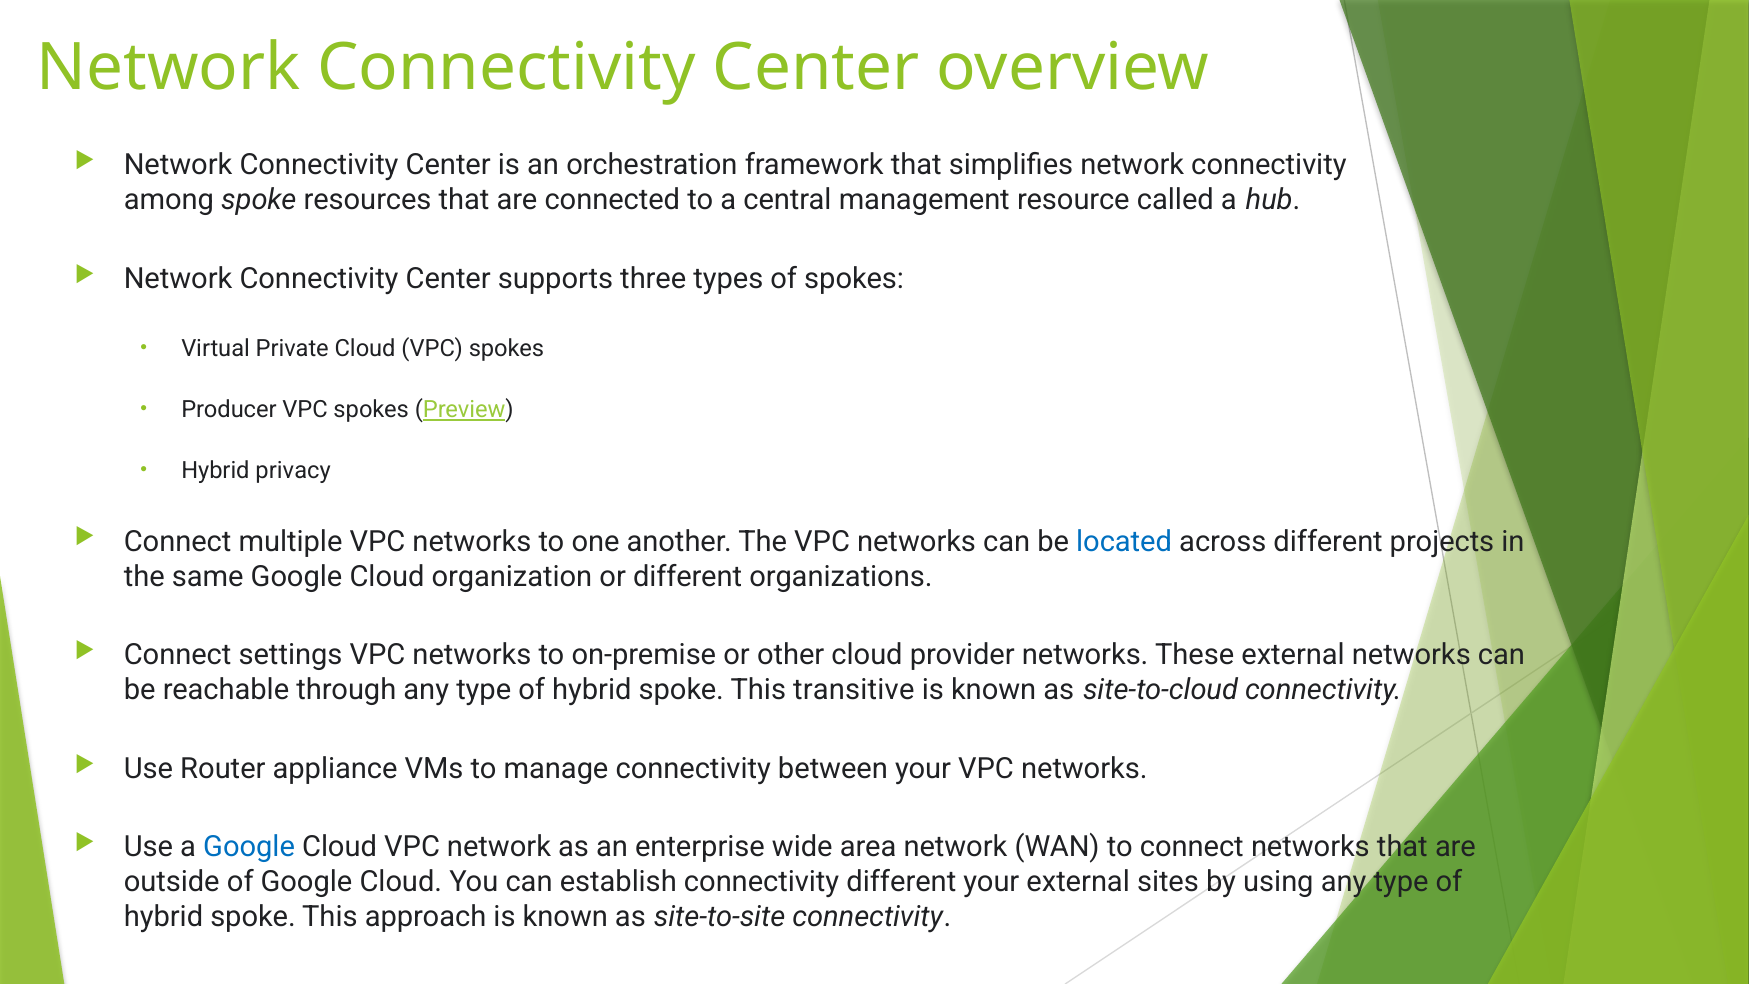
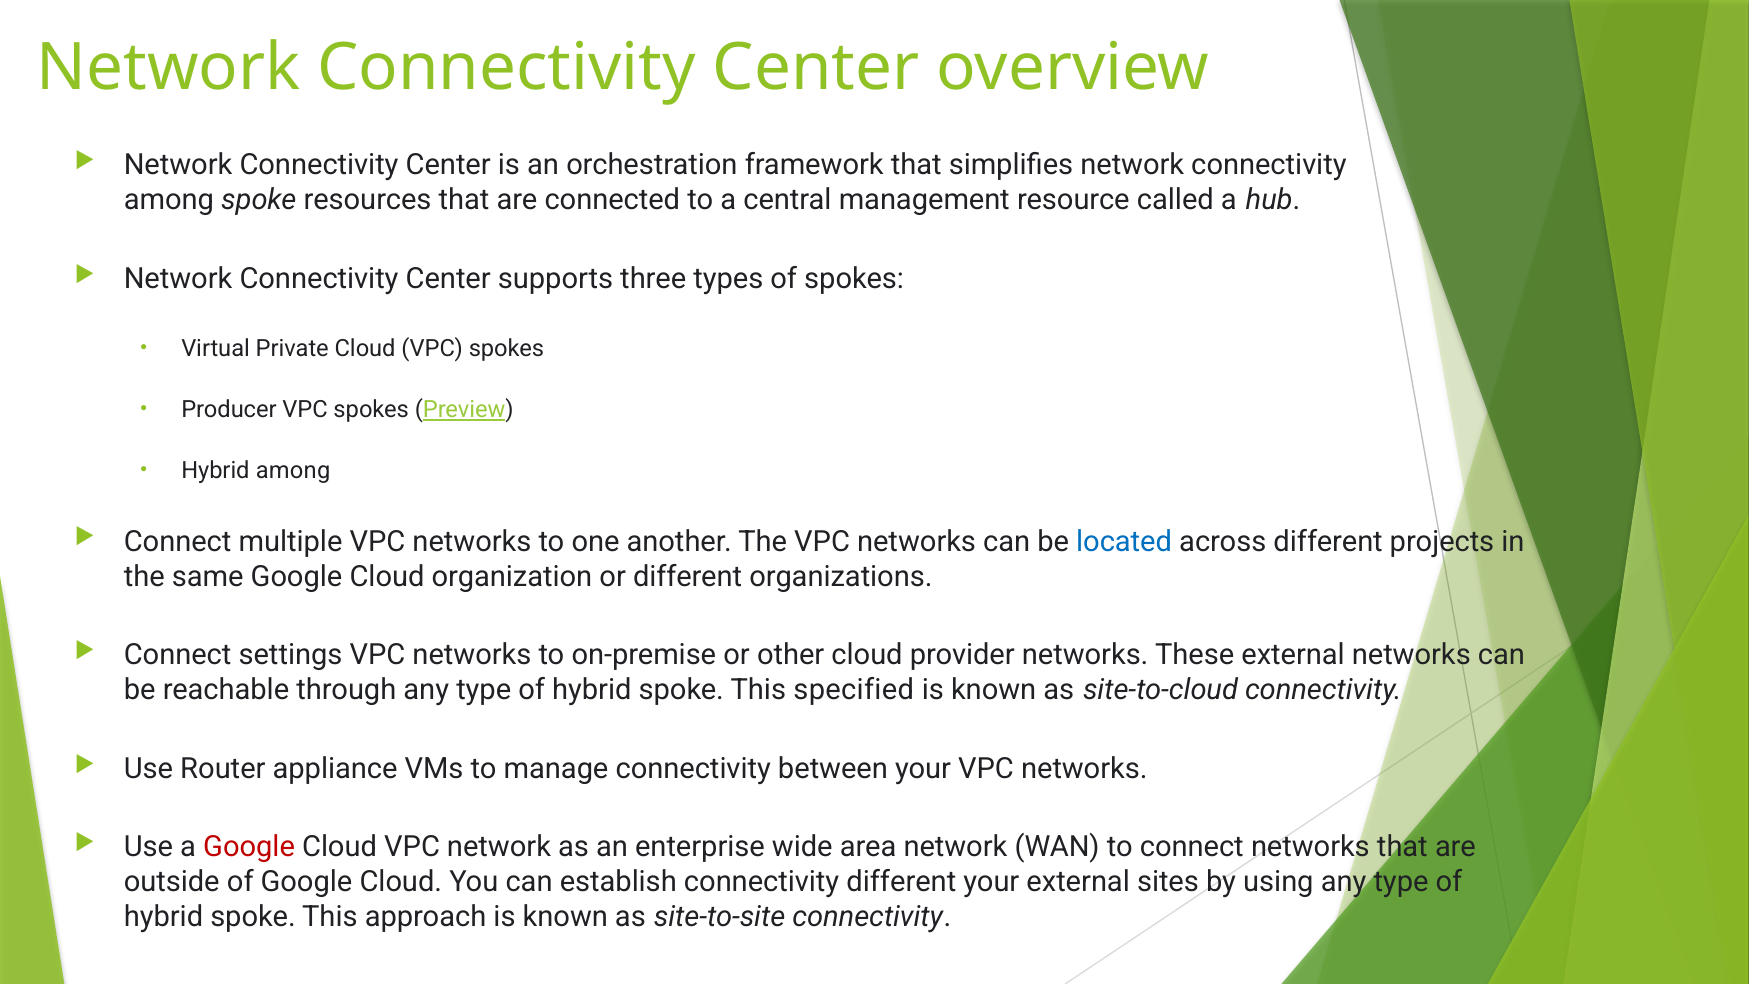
Hybrid privacy: privacy -> among
transitive: transitive -> specified
Google at (249, 847) colour: blue -> red
